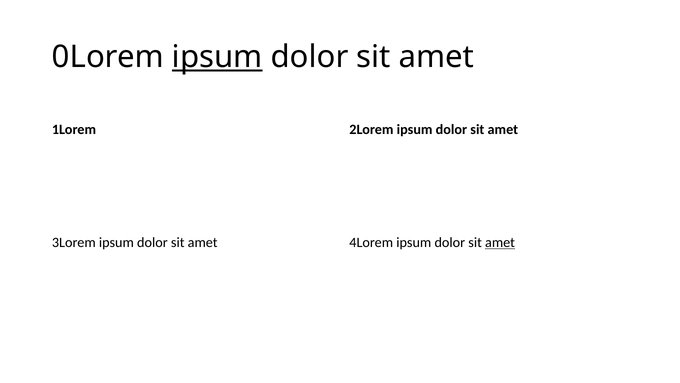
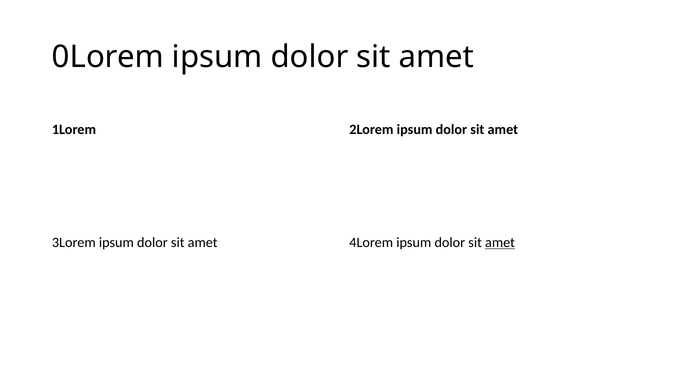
ipsum at (217, 57) underline: present -> none
